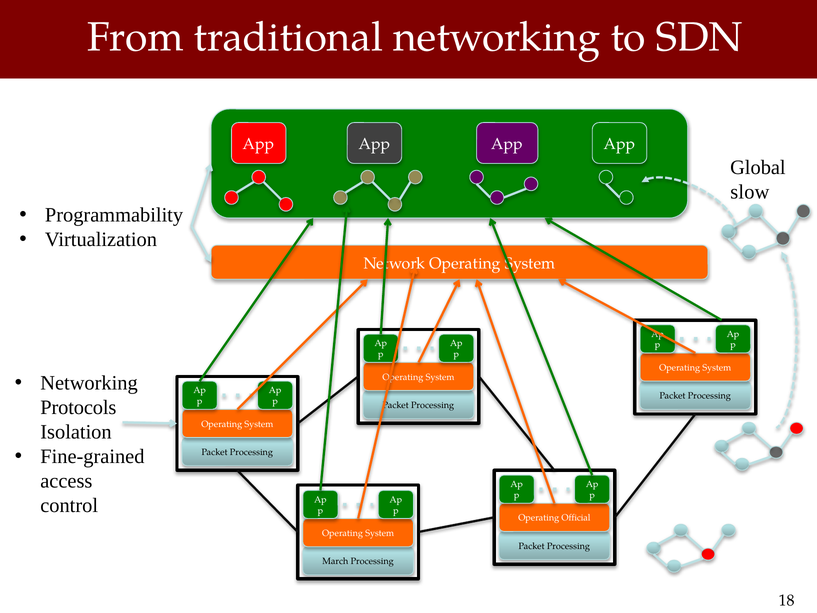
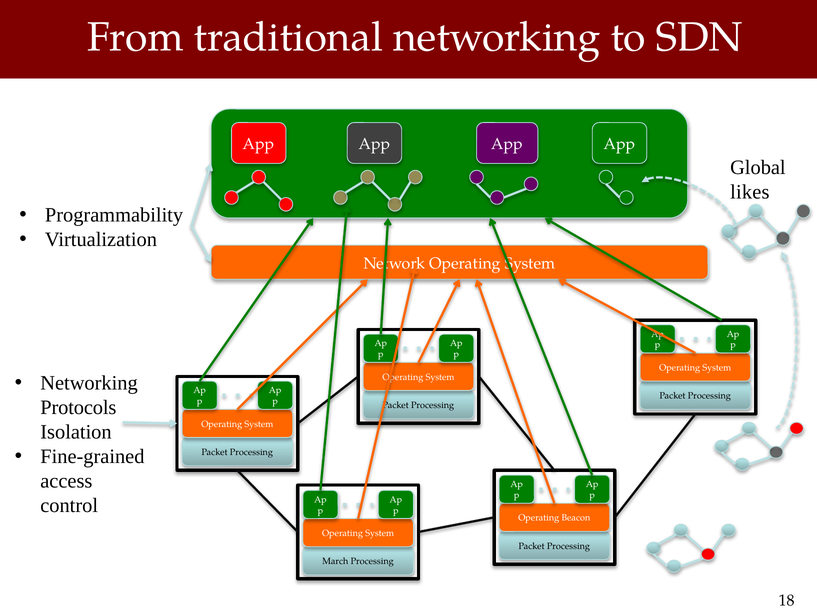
slow: slow -> likes
Official: Official -> Beacon
